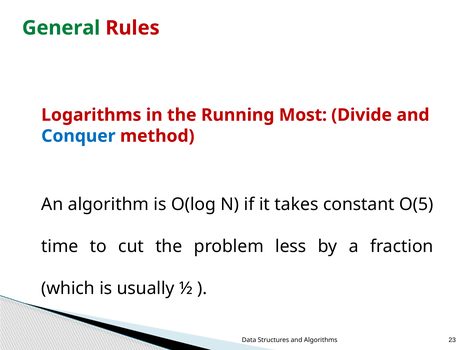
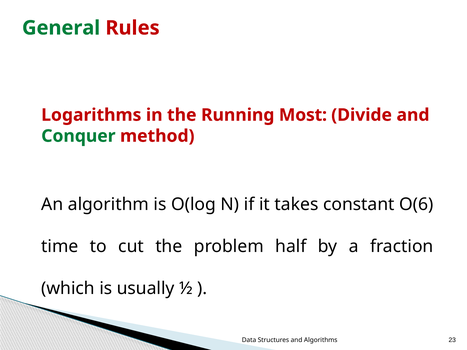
Conquer colour: blue -> green
O(5: O(5 -> O(6
less: less -> half
